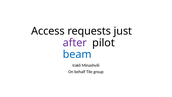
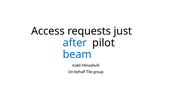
after colour: purple -> blue
